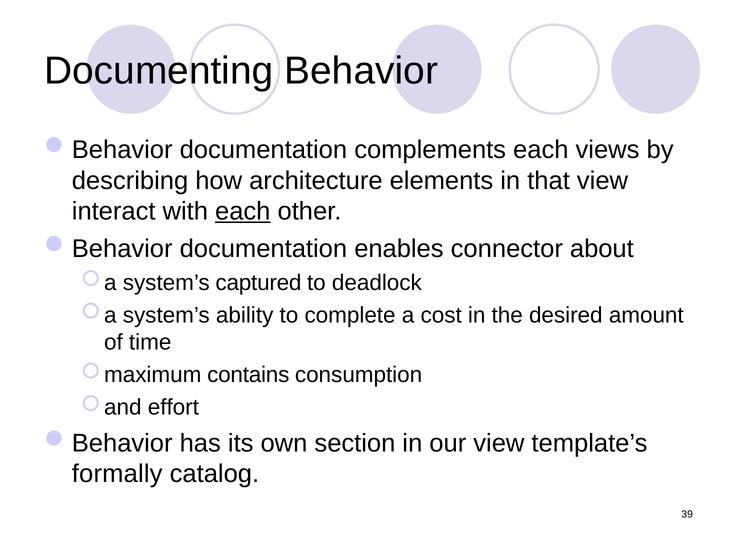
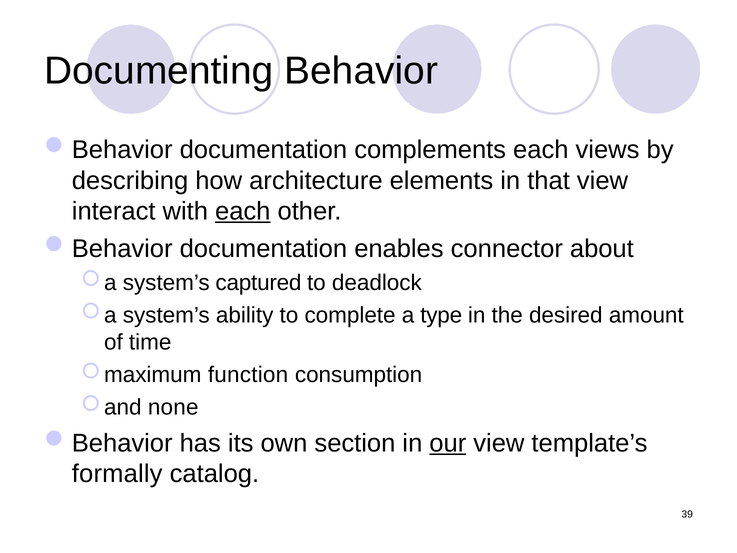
cost: cost -> type
contains: contains -> function
effort: effort -> none
our underline: none -> present
